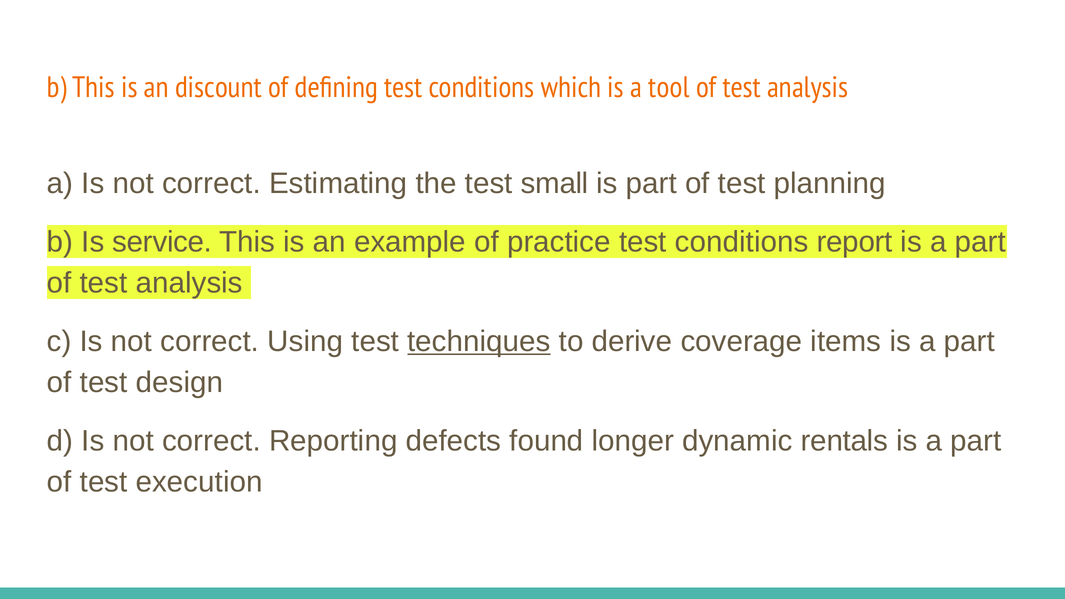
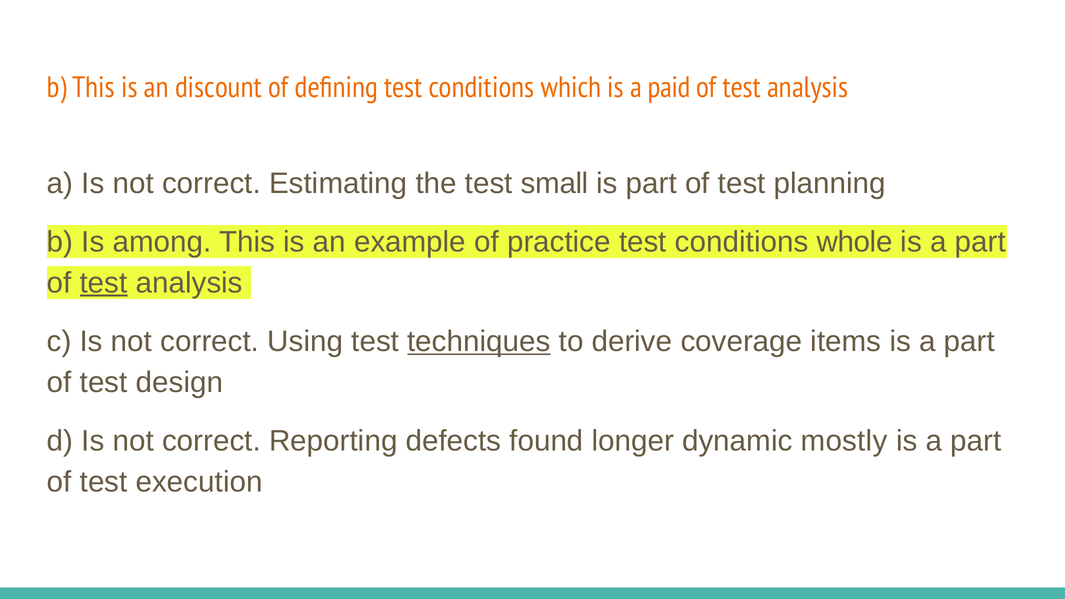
tool: tool -> paid
service: service -> among
report: report -> whole
test at (104, 283) underline: none -> present
rentals: rentals -> mostly
